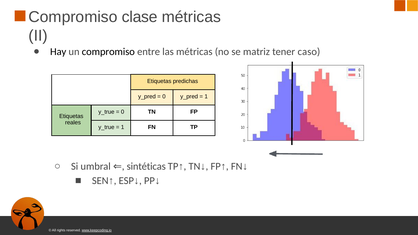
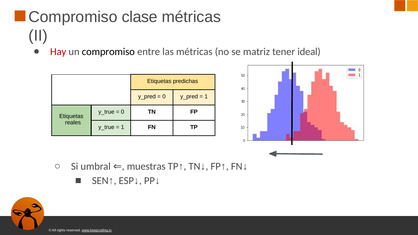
Hay colour: black -> red
caso: caso -> ideal
sintéticas: sintéticas -> muestras
